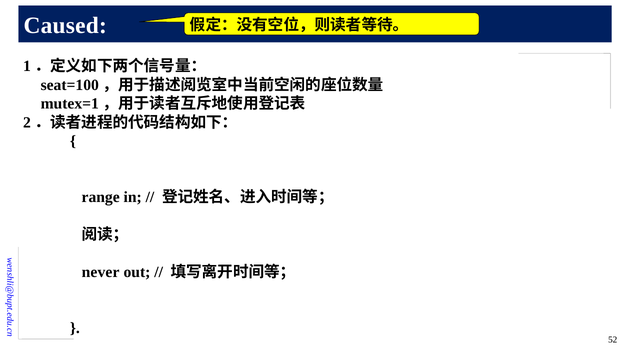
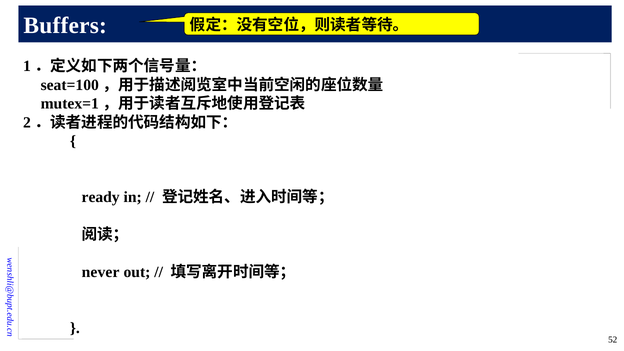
Caused: Caused -> Buffers
range: range -> ready
